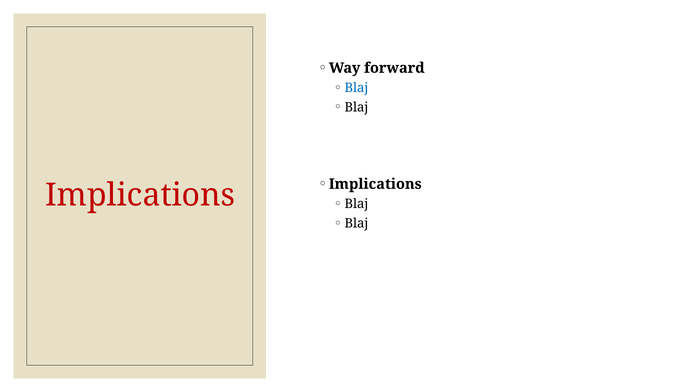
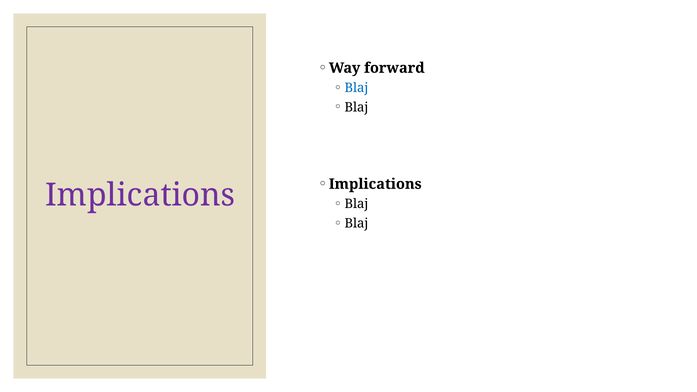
Implications at (140, 195) colour: red -> purple
